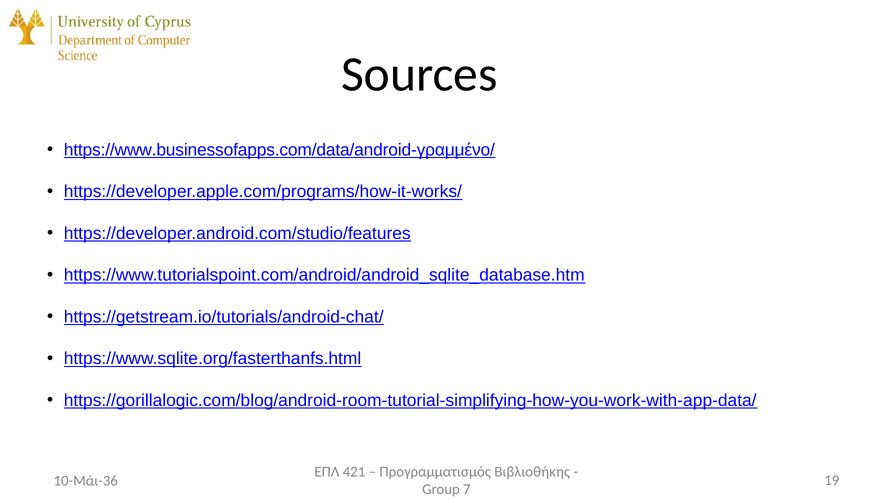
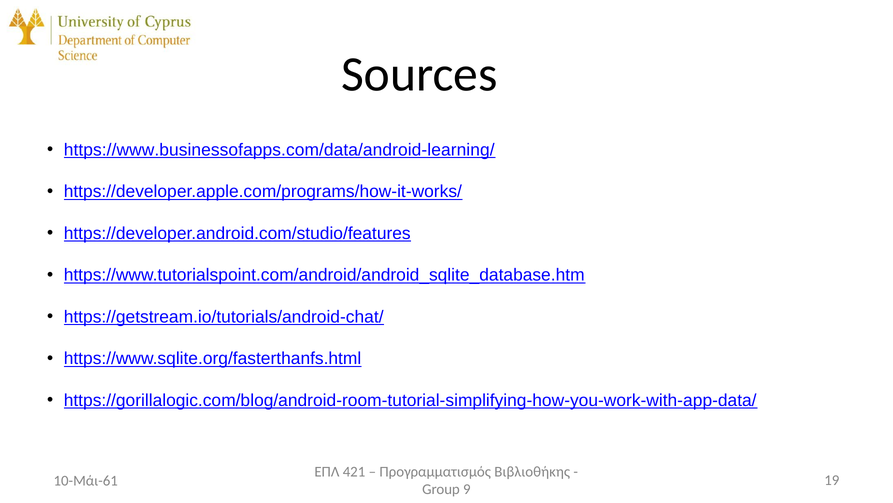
https://www.businessofapps.com/data/android-γραμμένο/: https://www.businessofapps.com/data/android-γραμμένο/ -> https://www.businessofapps.com/data/android-learning/
10-Μάι-36: 10-Μάι-36 -> 10-Μάι-61
7: 7 -> 9
